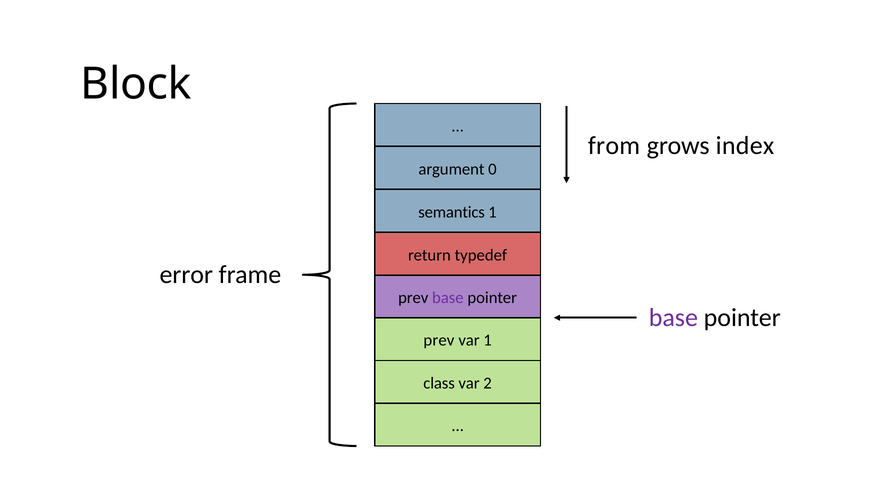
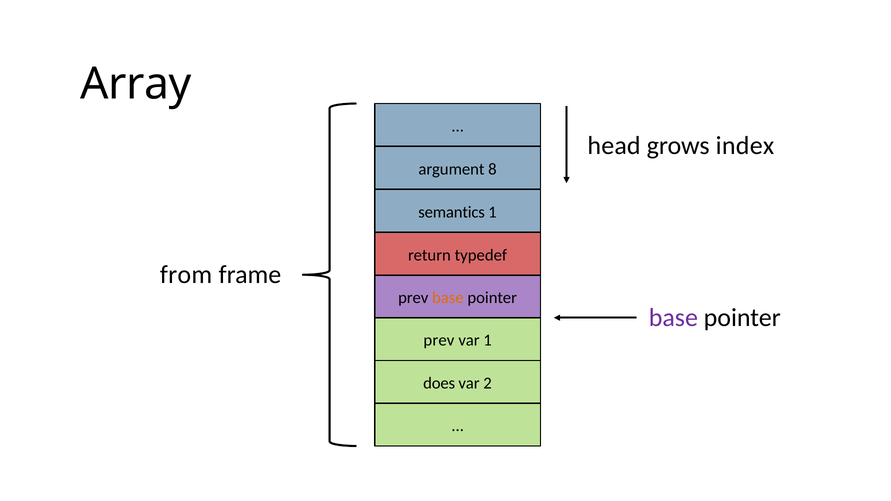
Block: Block -> Array
from: from -> head
0: 0 -> 8
error: error -> from
base at (448, 298) colour: purple -> orange
class: class -> does
